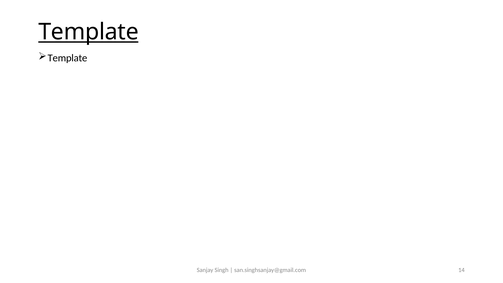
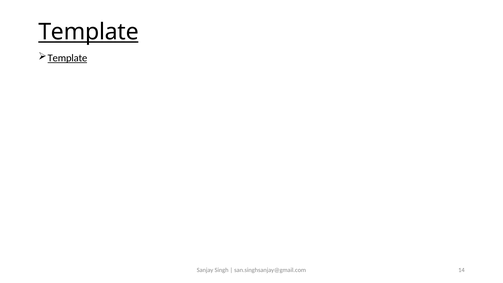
Template at (67, 58) underline: none -> present
